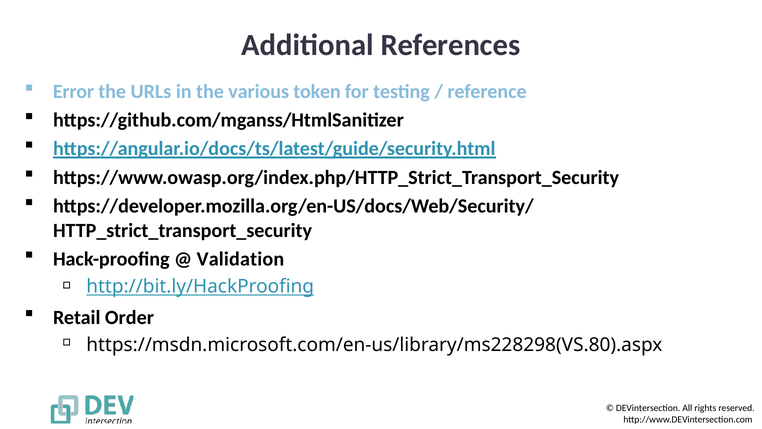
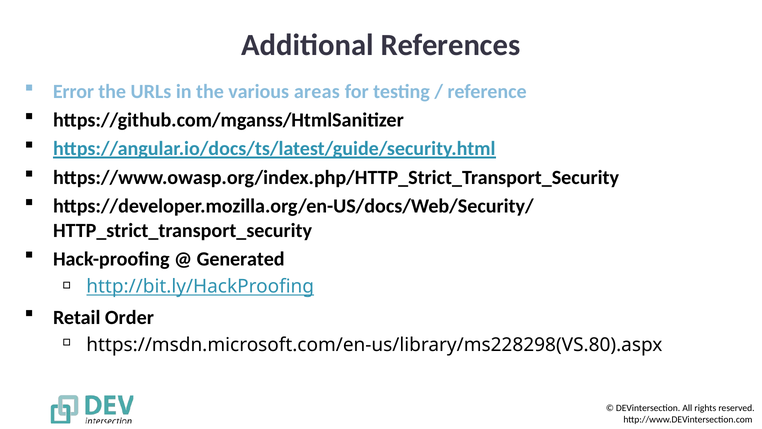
token: token -> areas
Validation: Validation -> Generated
